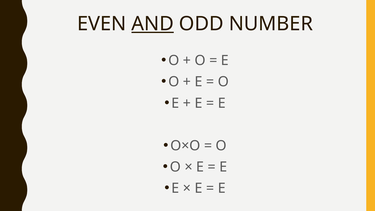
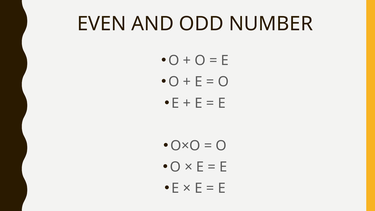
AND underline: present -> none
